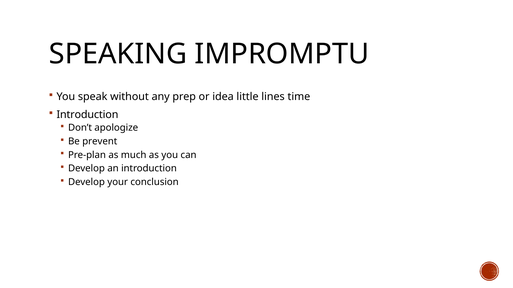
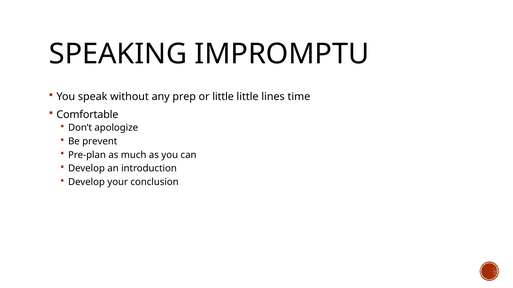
or idea: idea -> little
Introduction at (87, 115): Introduction -> Comfortable
